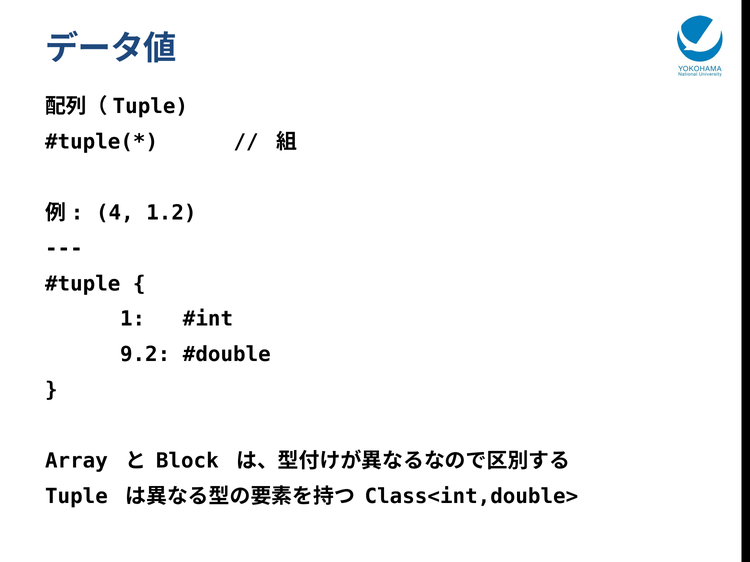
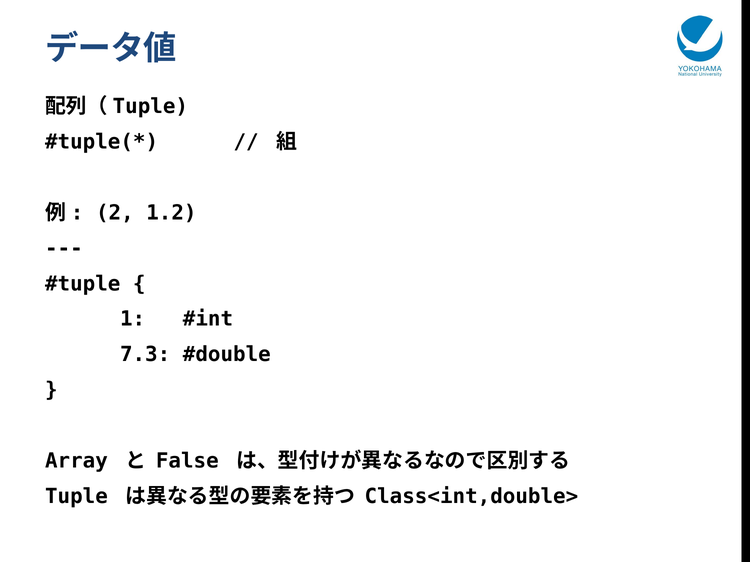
4: 4 -> 2
9.2: 9.2 -> 7.3
Block: Block -> False
